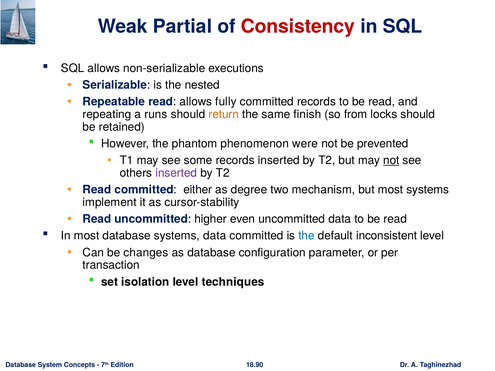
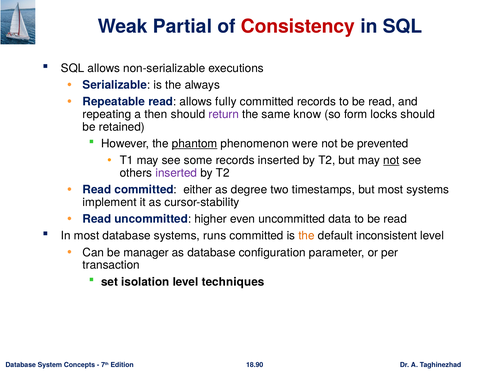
nested: nested -> always
runs: runs -> then
return colour: orange -> purple
finish: finish -> know
from: from -> form
phantom underline: none -> present
mechanism: mechanism -> timestamps
systems data: data -> runs
the at (306, 236) colour: blue -> orange
changes: changes -> manager
